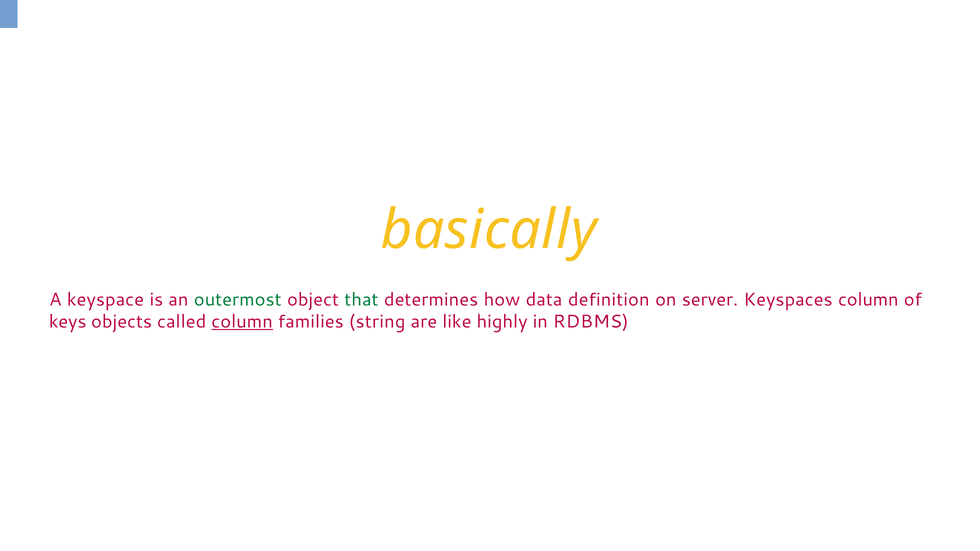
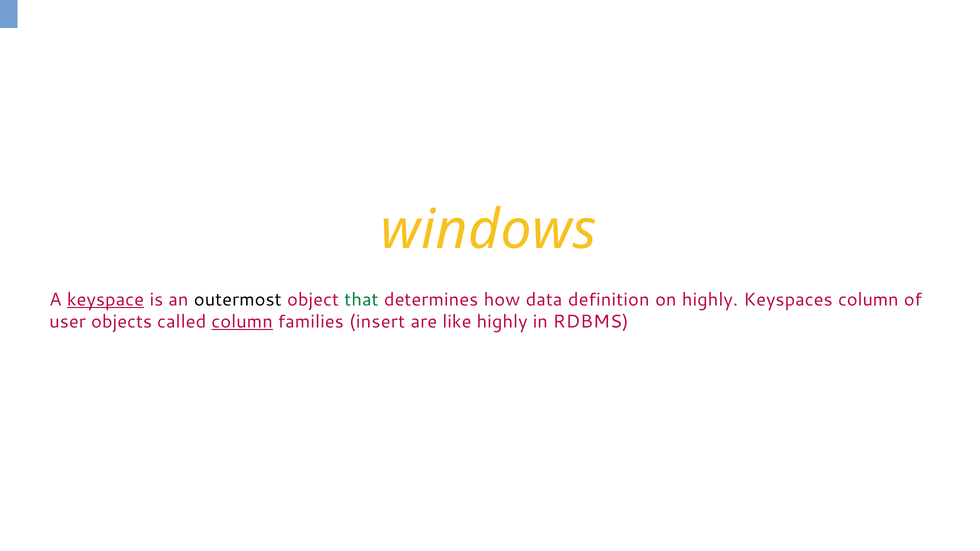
basically: basically -> windows
keyspace underline: none -> present
outermost colour: green -> black
on server: server -> highly
keys: keys -> user
string: string -> insert
